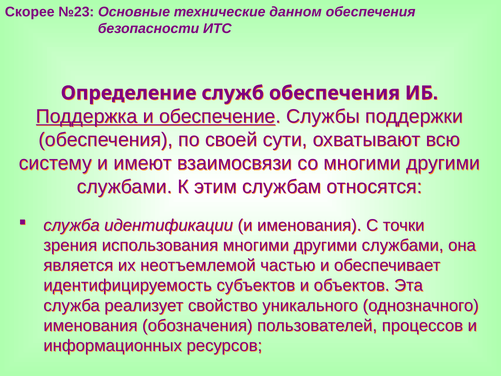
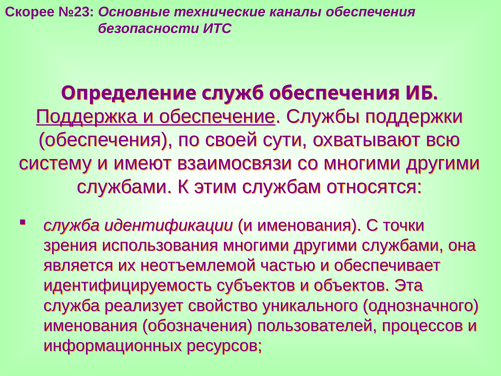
данном: данном -> каналы
